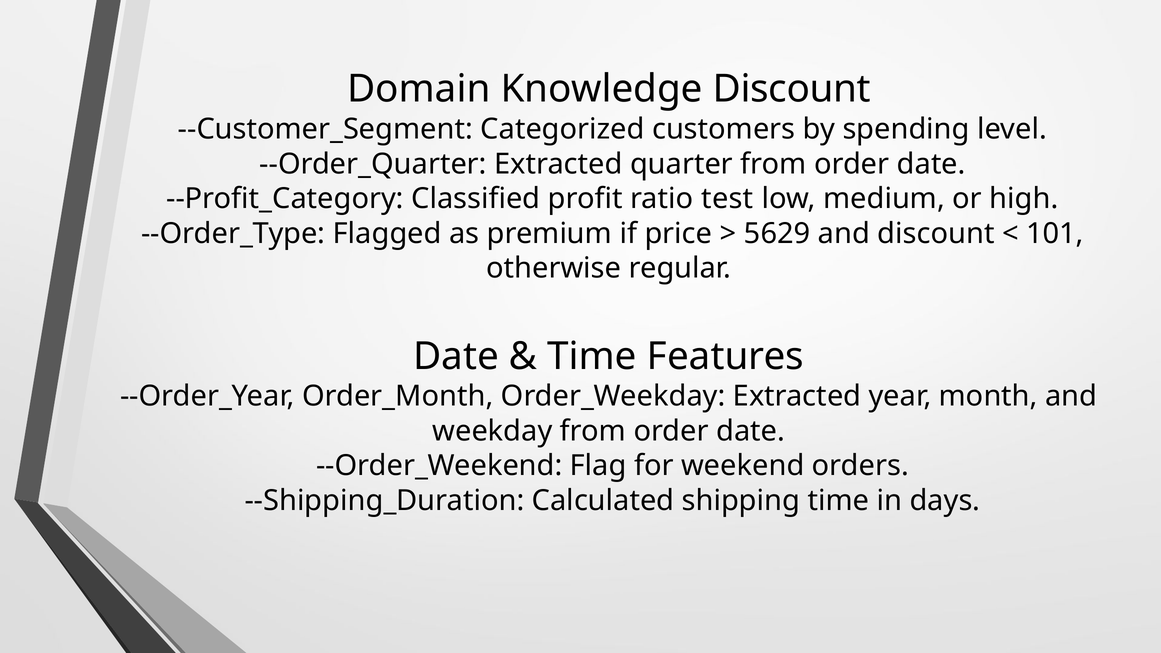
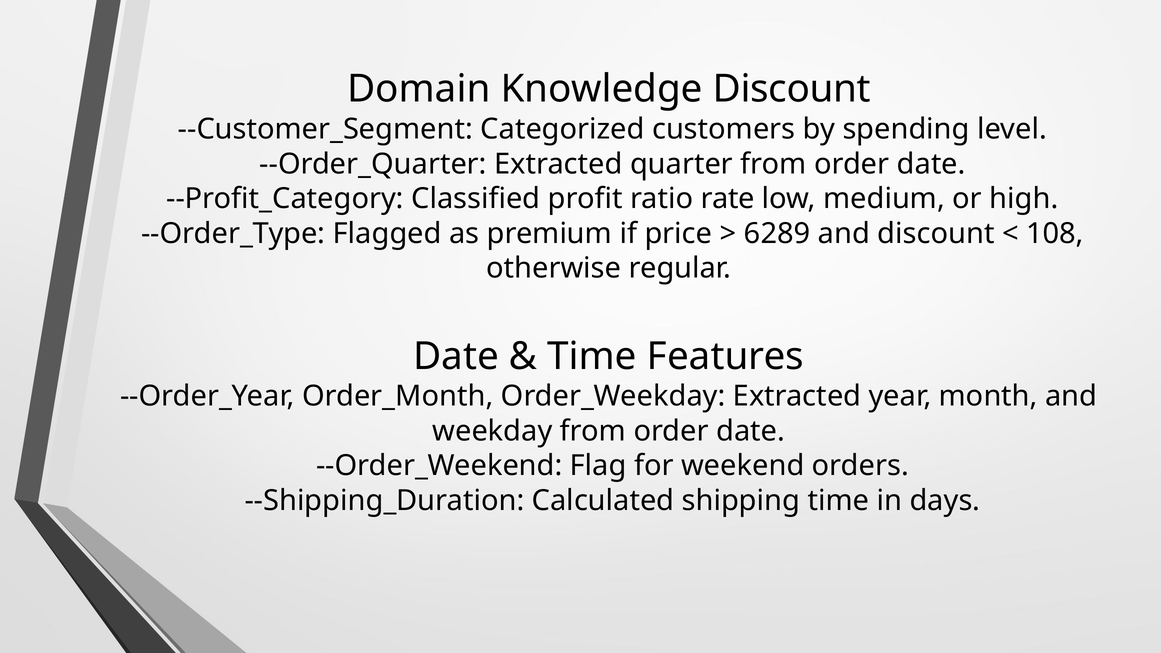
test: test -> rate
5629: 5629 -> 6289
101: 101 -> 108
